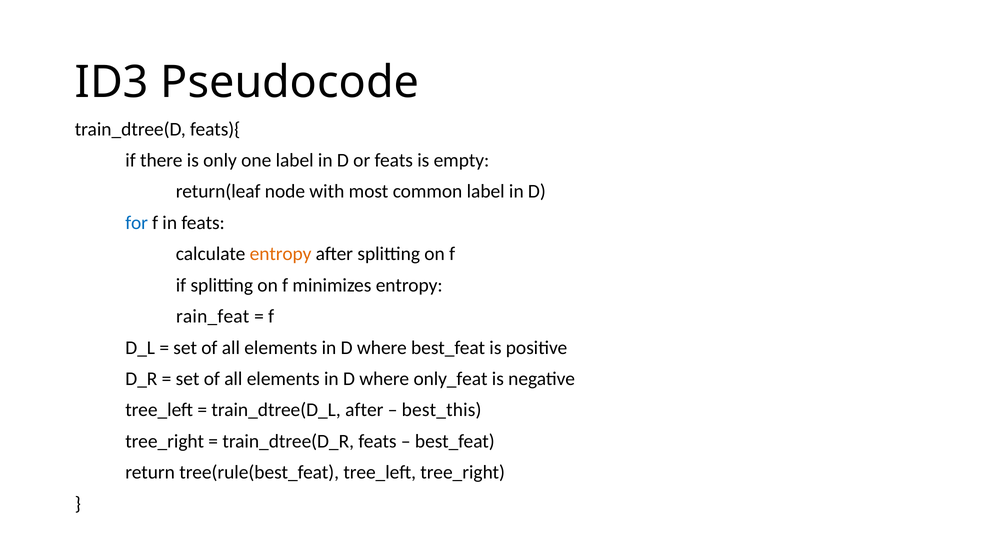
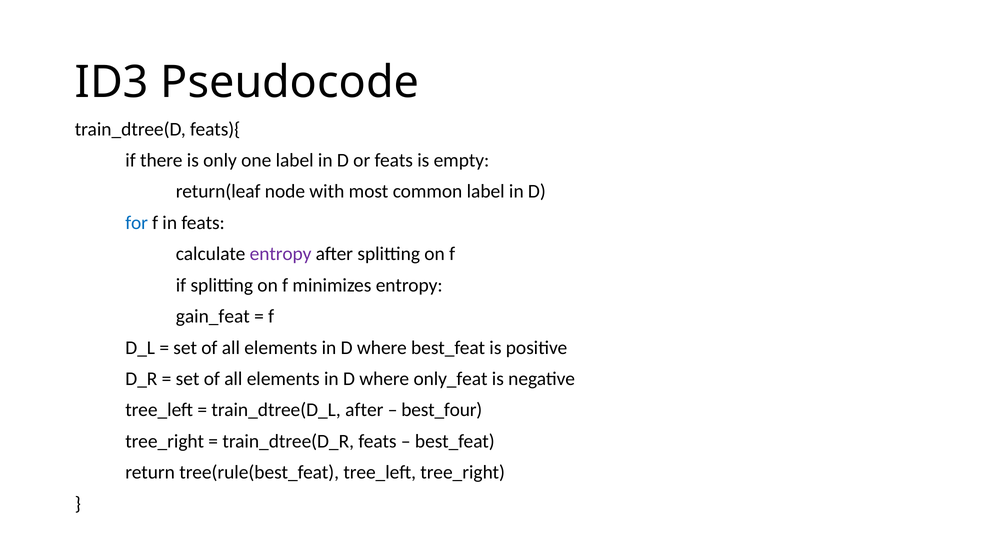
entropy at (281, 254) colour: orange -> purple
rain_feat: rain_feat -> gain_feat
best_this: best_this -> best_four
